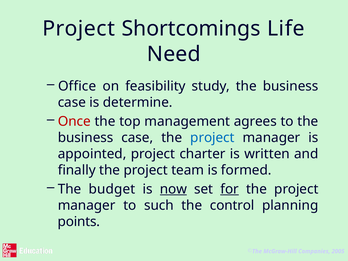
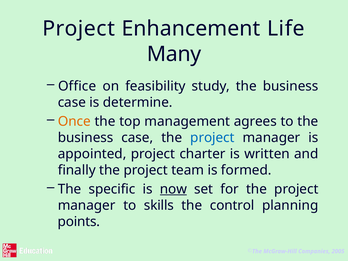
Shortcomings: Shortcomings -> Enhancement
Need: Need -> Many
Once colour: red -> orange
budget: budget -> specific
for underline: present -> none
such: such -> skills
